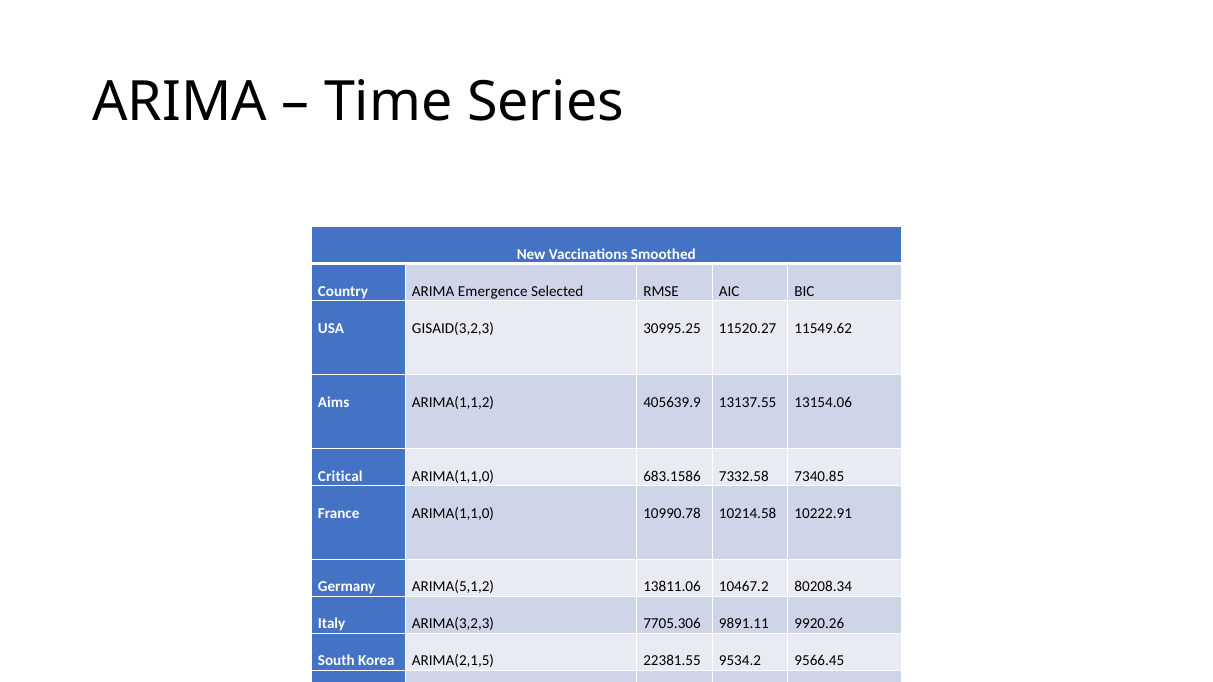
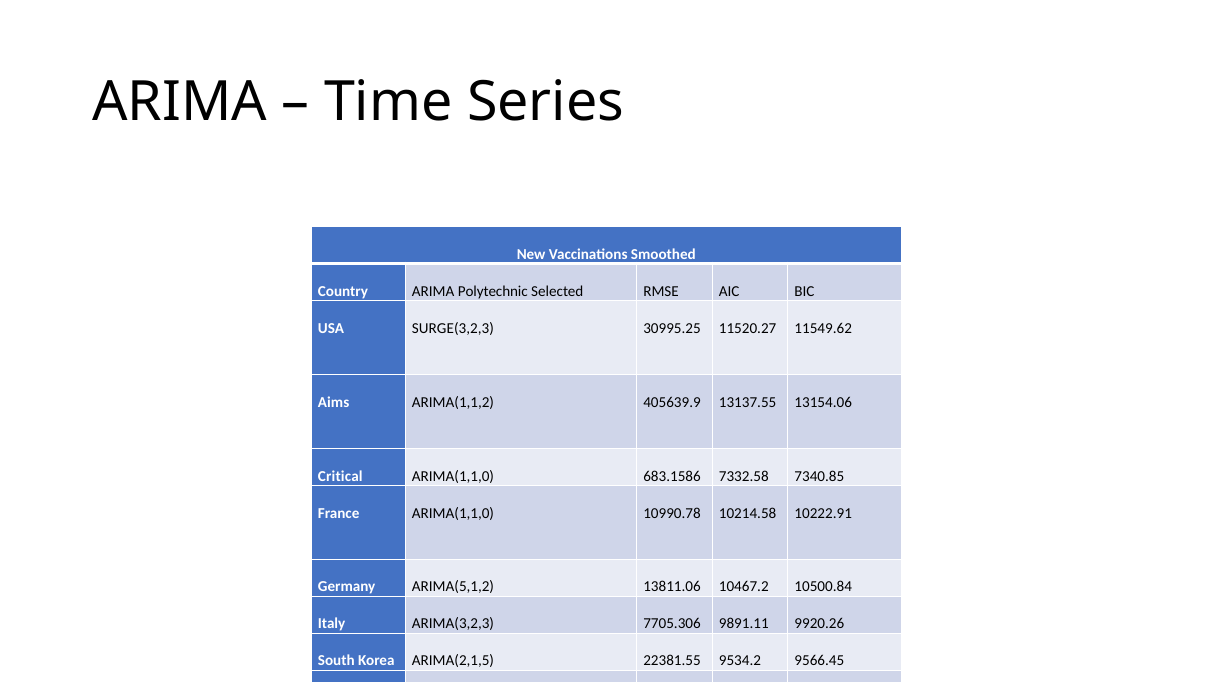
Emergence: Emergence -> Polytechnic
GISAID(3,2,3: GISAID(3,2,3 -> SURGE(3,2,3
80208.34: 80208.34 -> 10500.84
